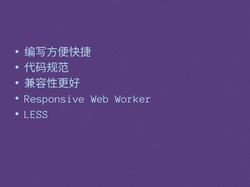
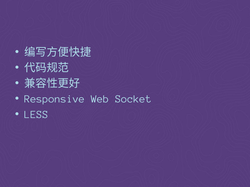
Worker: Worker -> Socket
